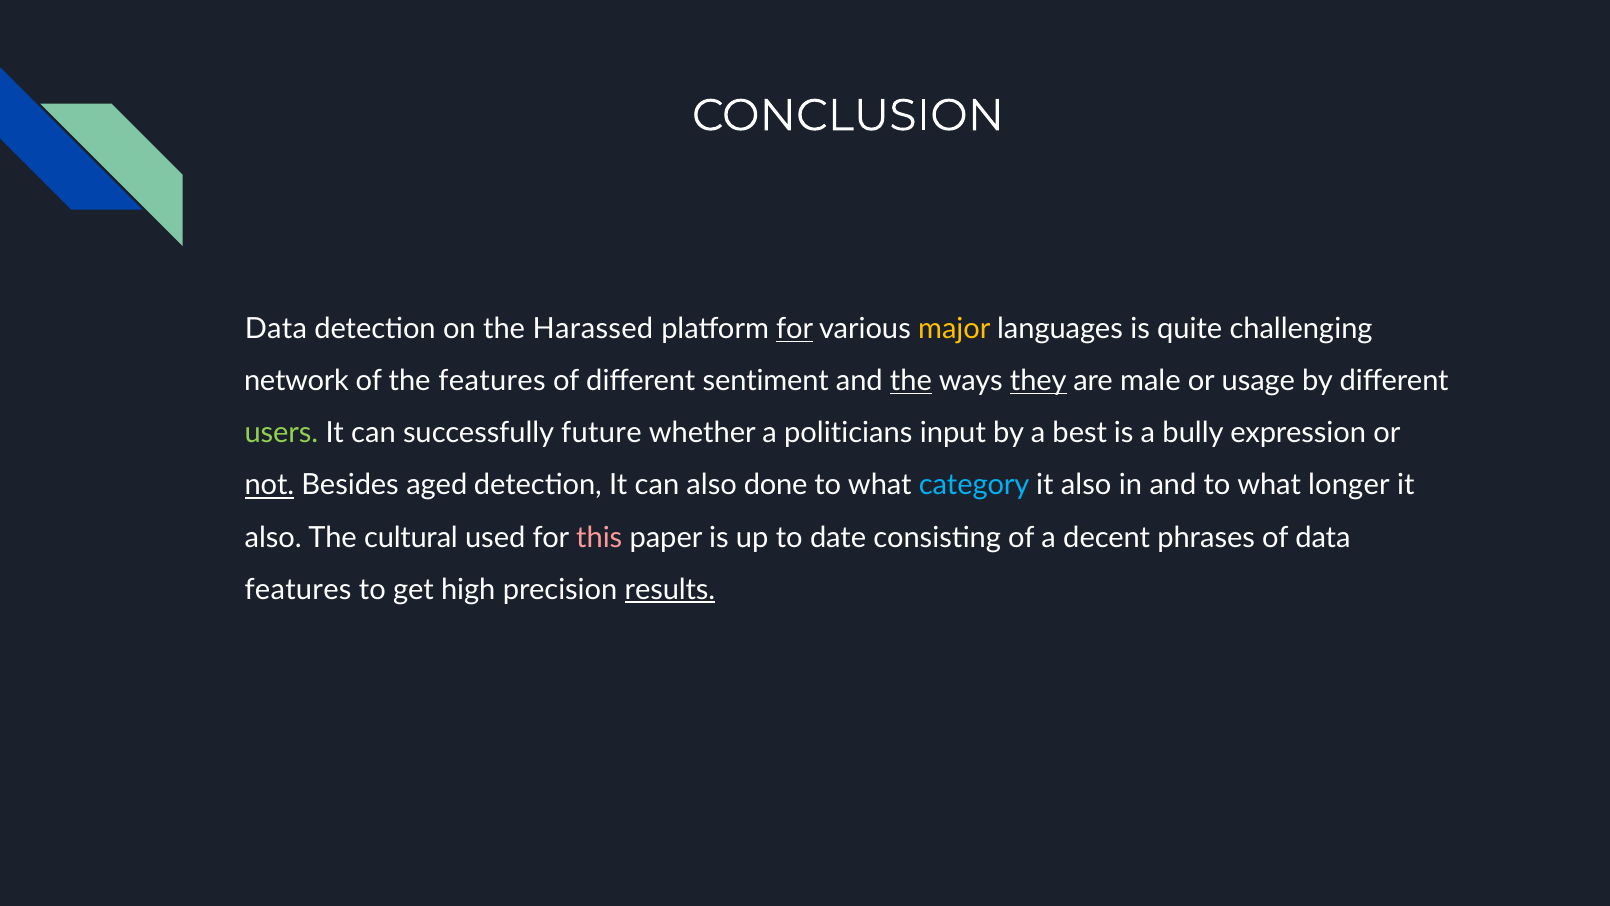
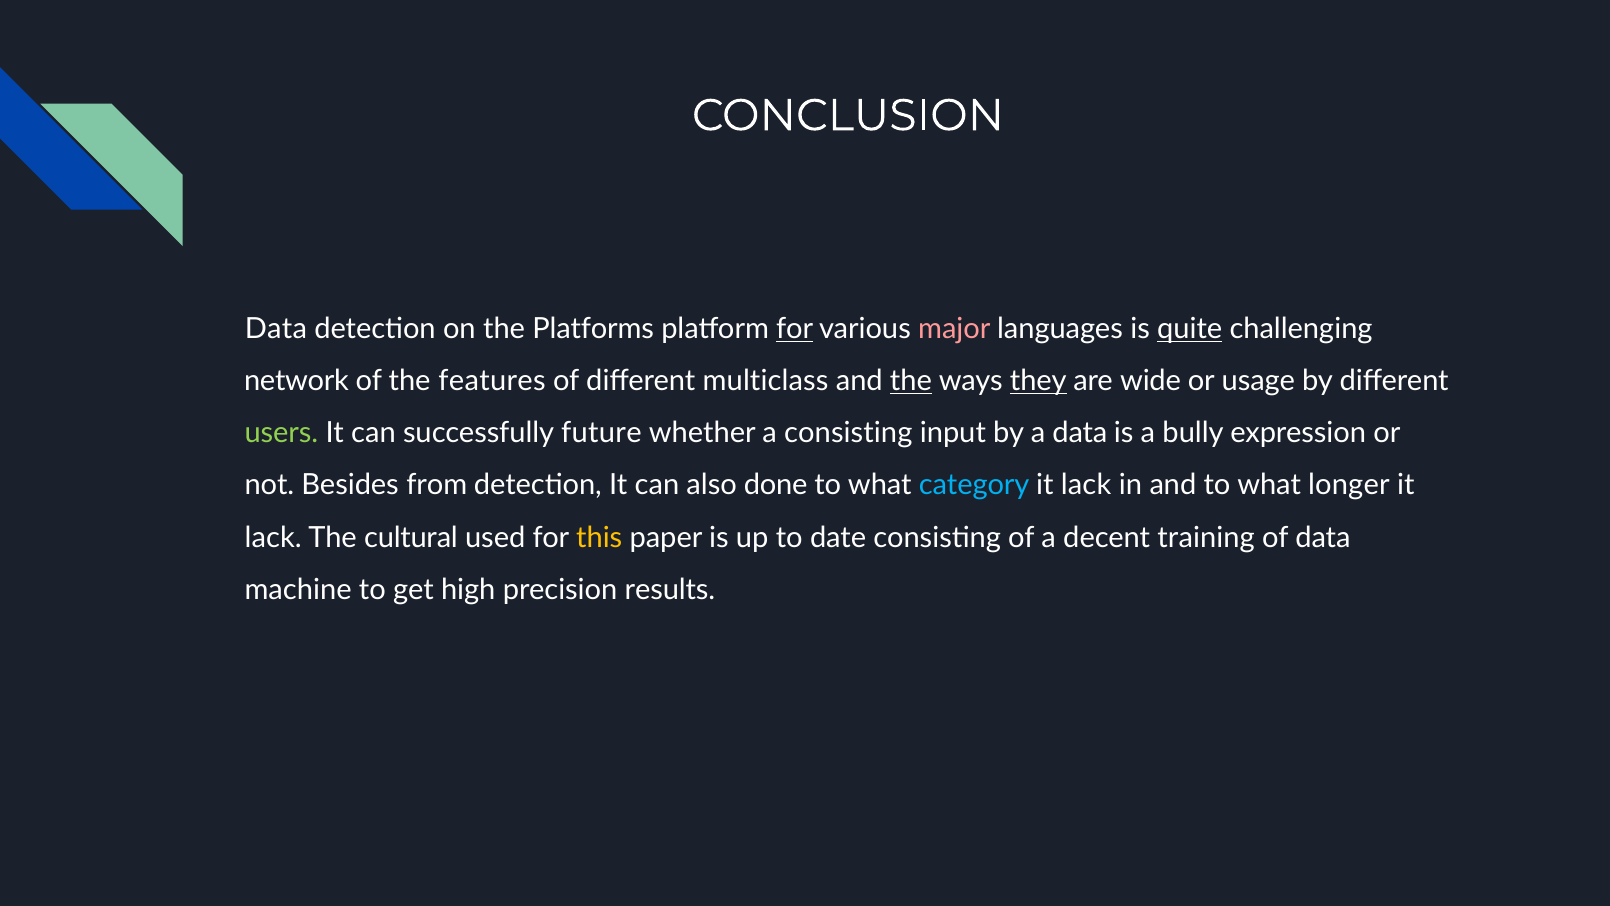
Harassed: Harassed -> Platforms
major colour: yellow -> pink
quite underline: none -> present
sentiment: sentiment -> multiclass
male: male -> wide
a politicians: politicians -> consisting
a best: best -> data
not underline: present -> none
aged: aged -> from
also at (1086, 485): also -> lack
also at (273, 537): also -> lack
this colour: pink -> yellow
phrases: phrases -> training
features at (298, 589): features -> machine
results underline: present -> none
